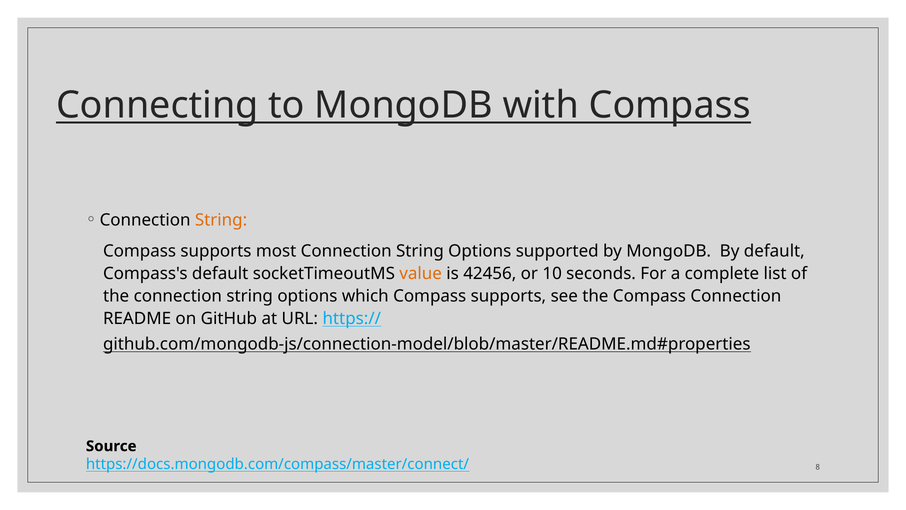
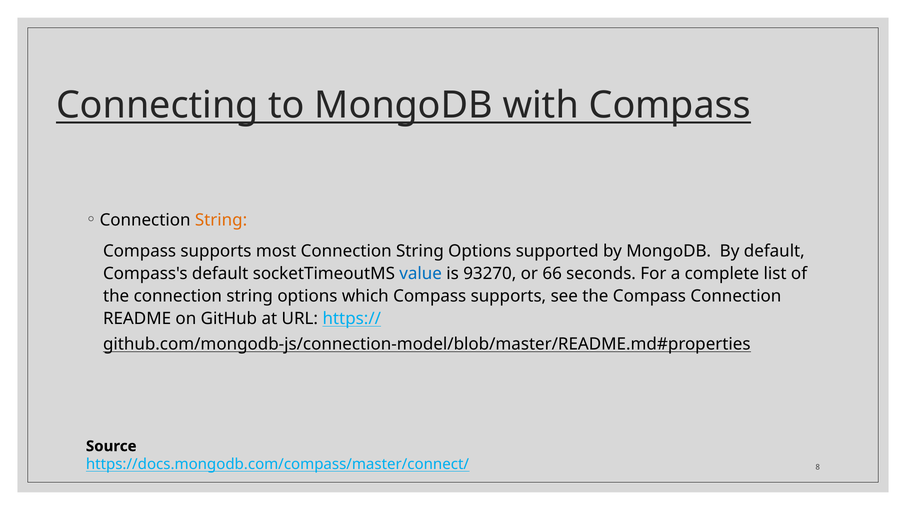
value colour: orange -> blue
42456: 42456 -> 93270
10: 10 -> 66
